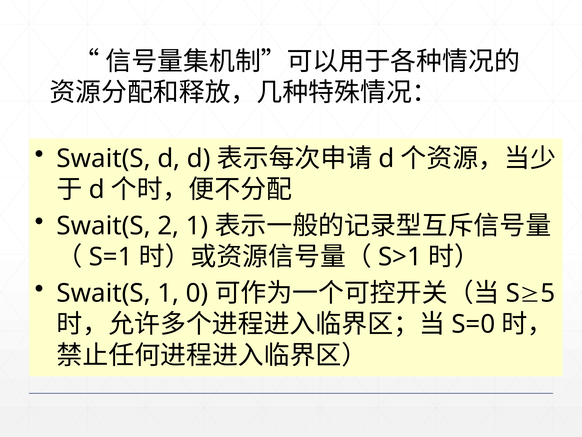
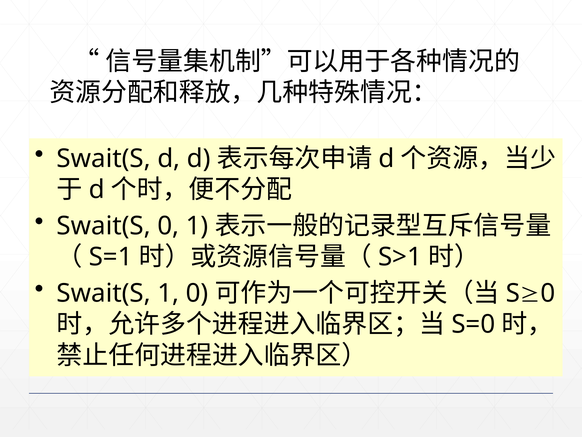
Swait(S 2: 2 -> 0
5 at (548, 293): 5 -> 0
